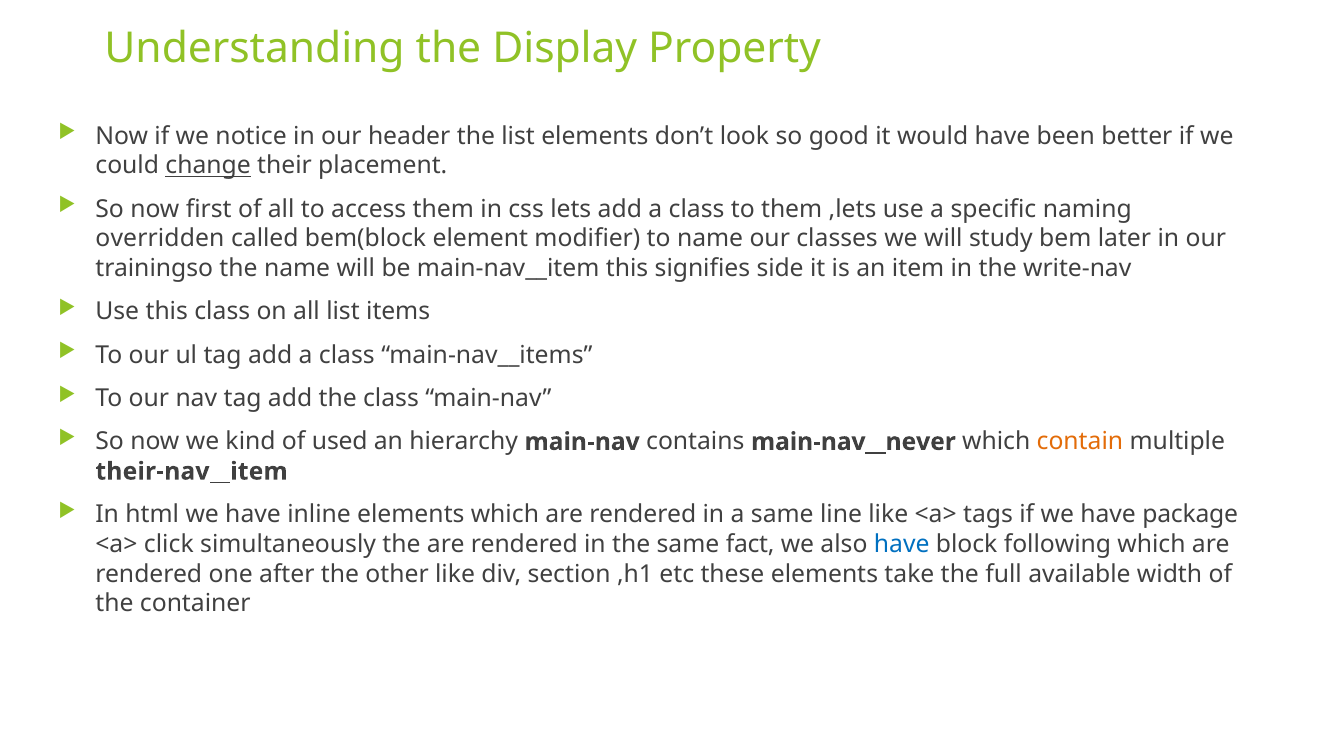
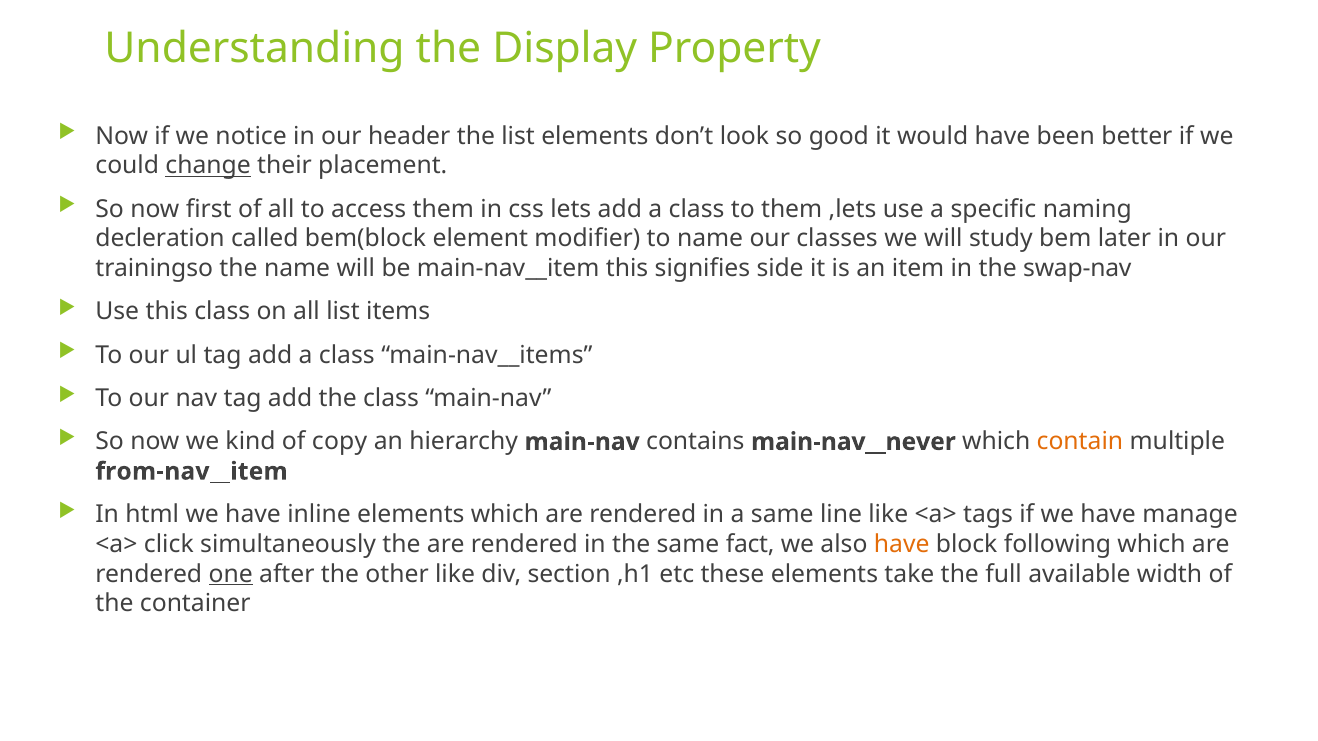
overridden: overridden -> decleration
write-nav: write-nav -> swap-nav
used: used -> copy
their-nav__item: their-nav__item -> from-nav__item
package: package -> manage
have at (902, 545) colour: blue -> orange
one underline: none -> present
